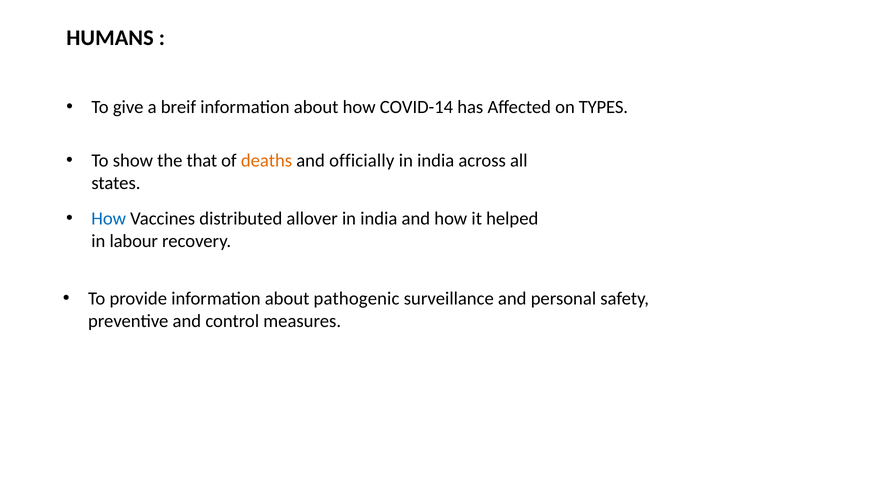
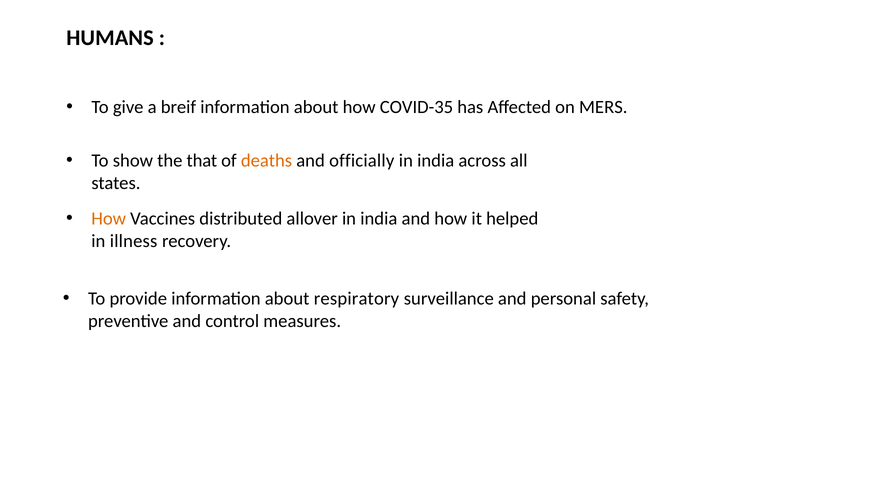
COVID-14: COVID-14 -> COVID-35
TYPES: TYPES -> MERS
How at (109, 219) colour: blue -> orange
labour: labour -> illness
pathogenic: pathogenic -> respiratory
